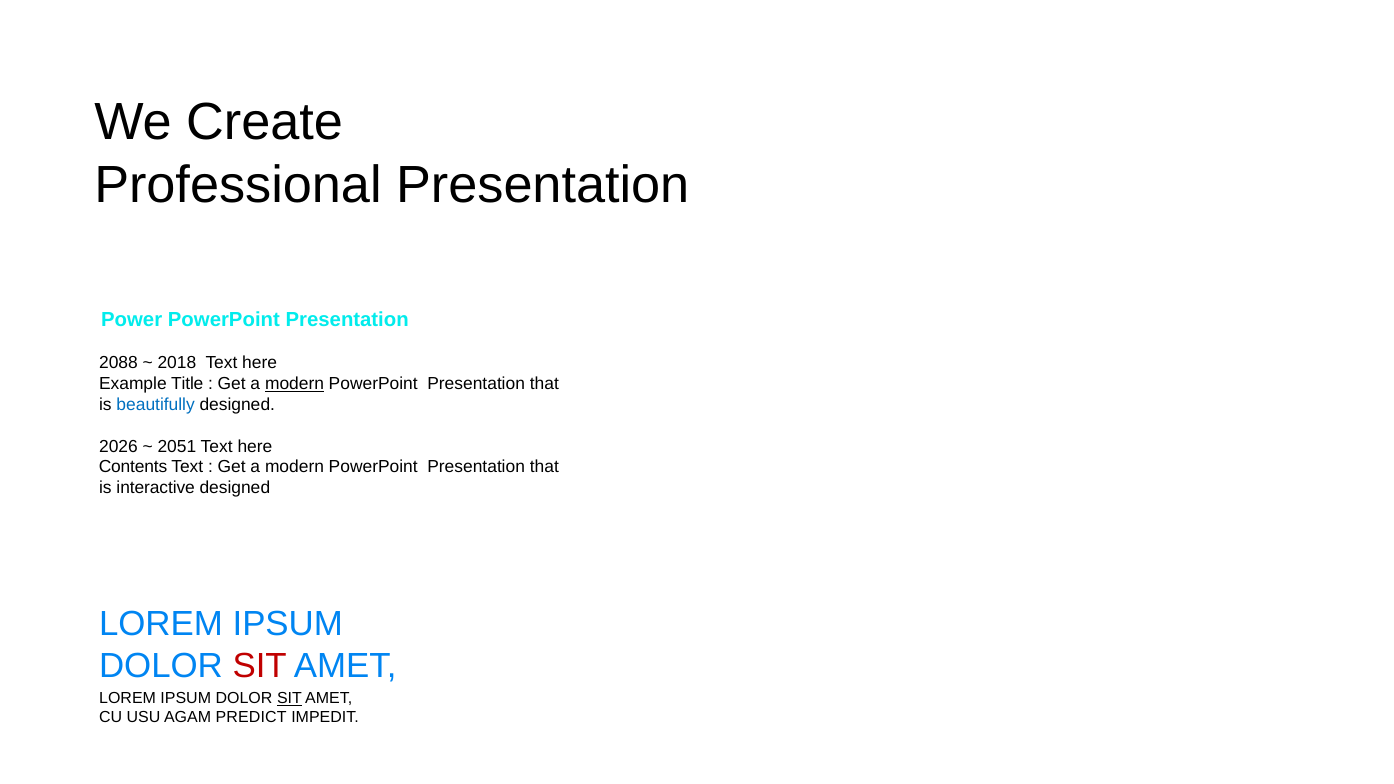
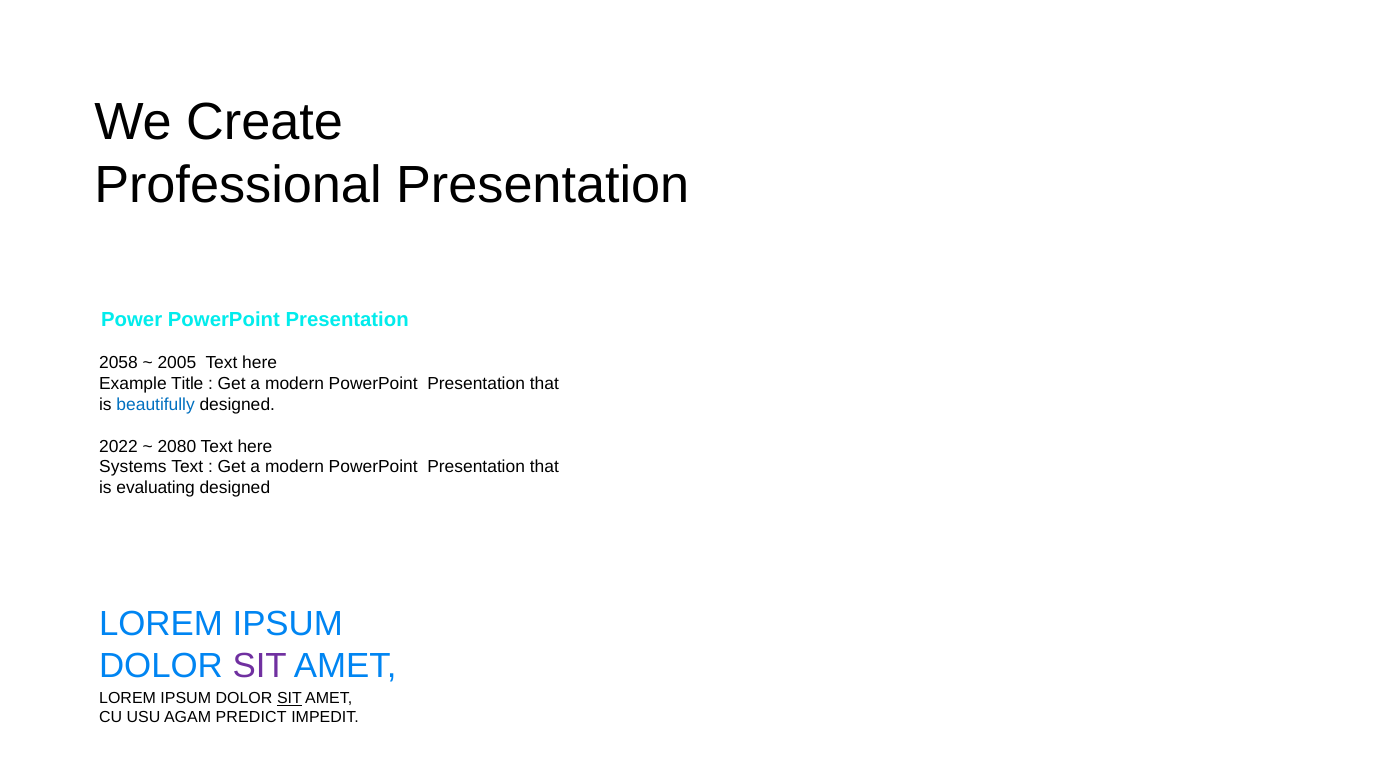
2088: 2088 -> 2058
2018: 2018 -> 2005
modern at (295, 384) underline: present -> none
2026: 2026 -> 2022
2051: 2051 -> 2080
Contents: Contents -> Systems
interactive: interactive -> evaluating
SIT at (260, 666) colour: red -> purple
